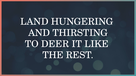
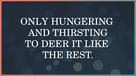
LAND: LAND -> ONLY
